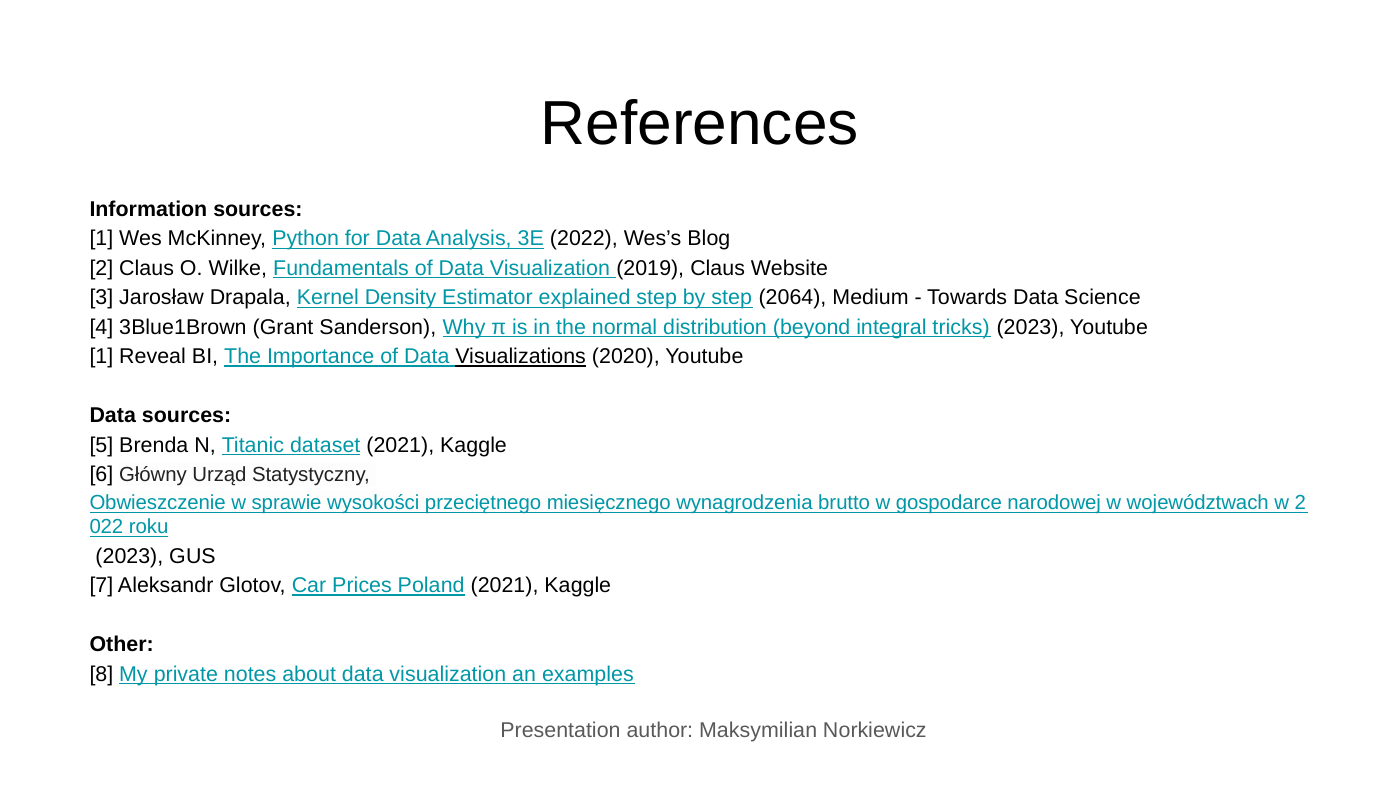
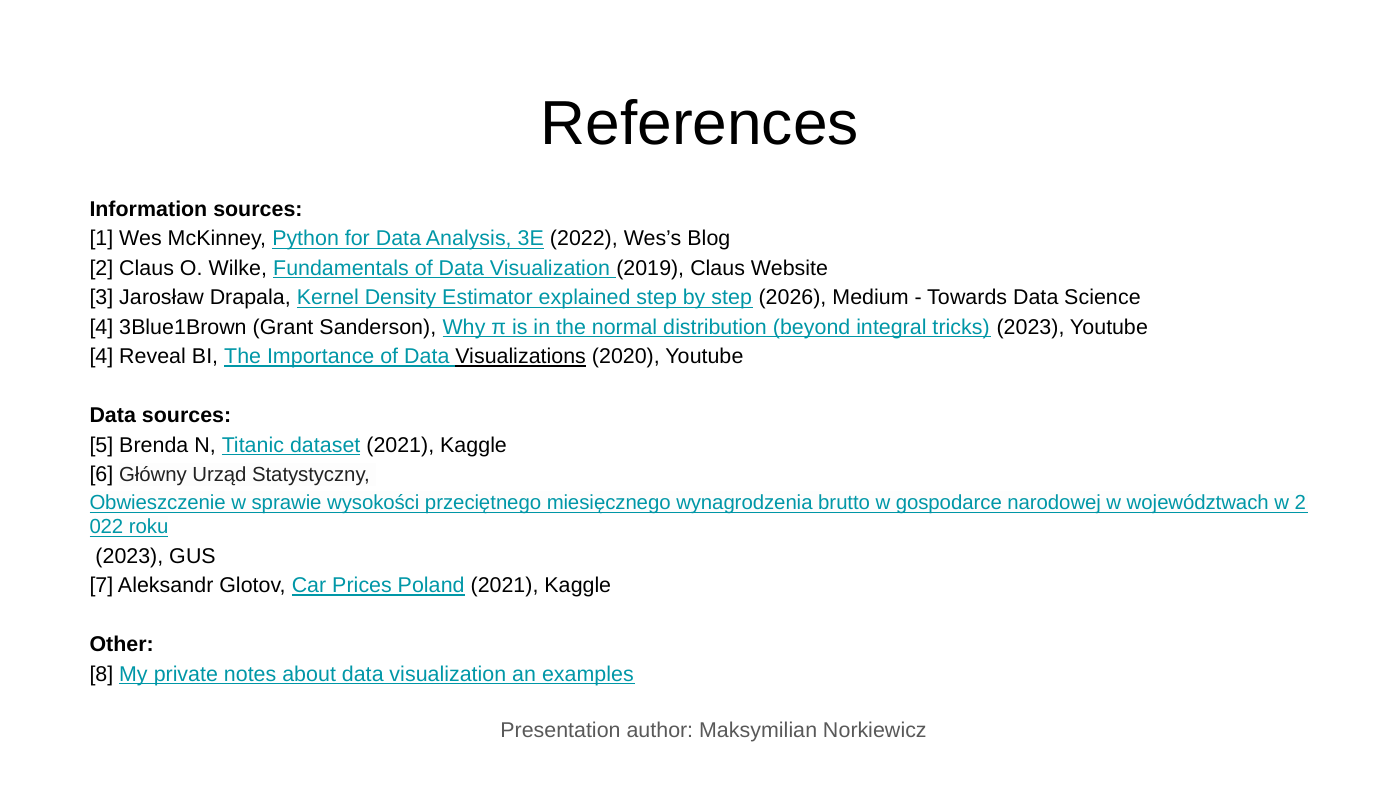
2064: 2064 -> 2026
1 at (101, 357): 1 -> 4
